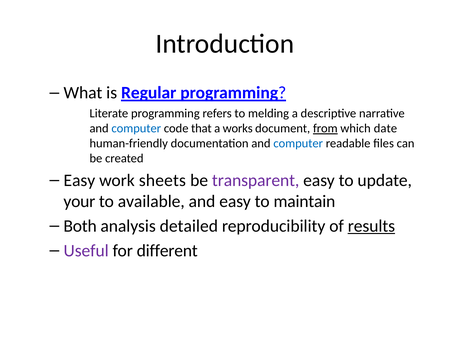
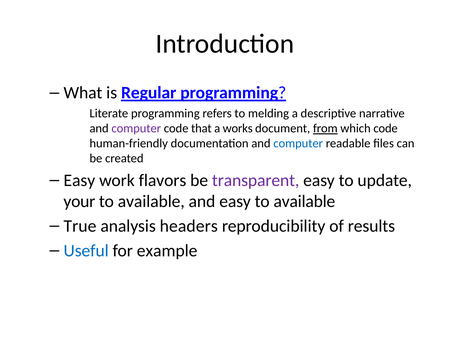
computer at (136, 128) colour: blue -> purple
which date: date -> code
sheets: sheets -> flavors
easy to maintain: maintain -> available
Both: Both -> True
detailed: detailed -> headers
results underline: present -> none
Useful colour: purple -> blue
different: different -> example
